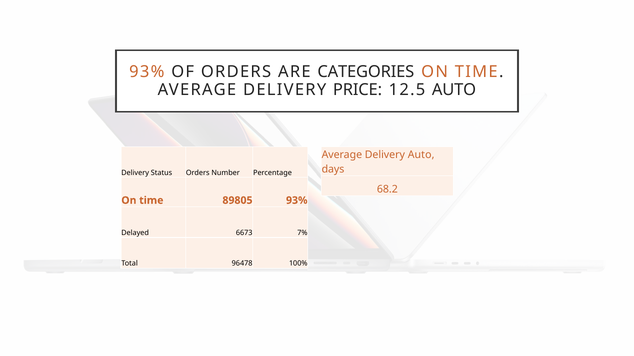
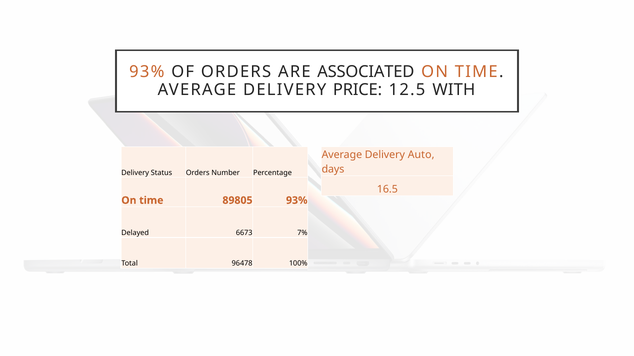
CATEGORIES: CATEGORIES -> ASSOCIATED
12.5 AUTO: AUTO -> WITH
68.2: 68.2 -> 16.5
